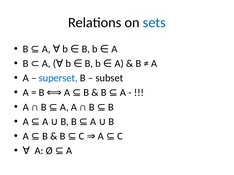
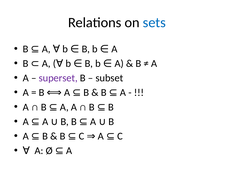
superset colour: blue -> purple
